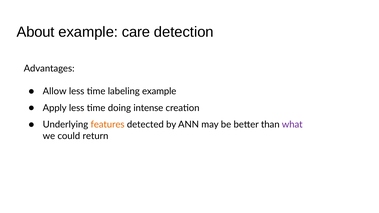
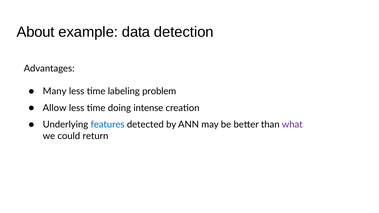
care: care -> data
Allow: Allow -> Many
labeling example: example -> problem
Apply: Apply -> Allow
features colour: orange -> blue
